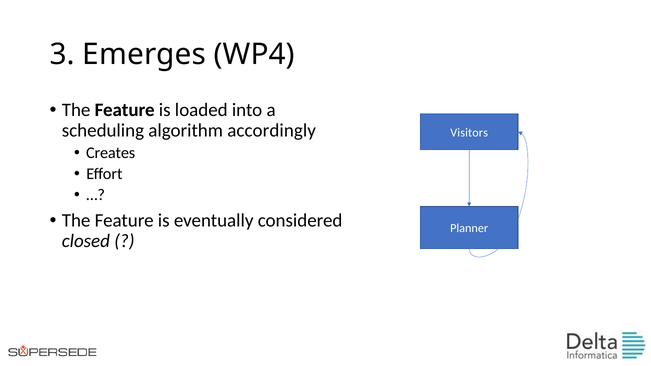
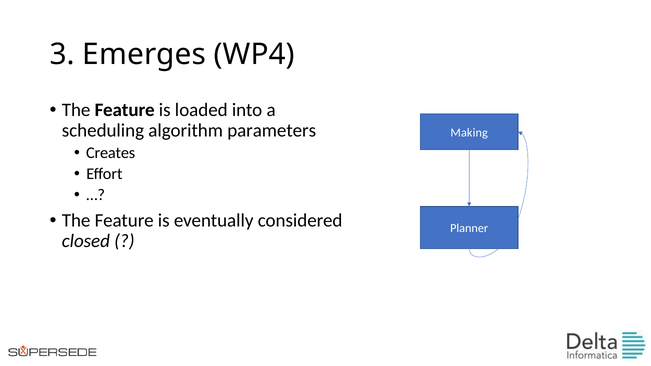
accordingly: accordingly -> parameters
Visitors: Visitors -> Making
